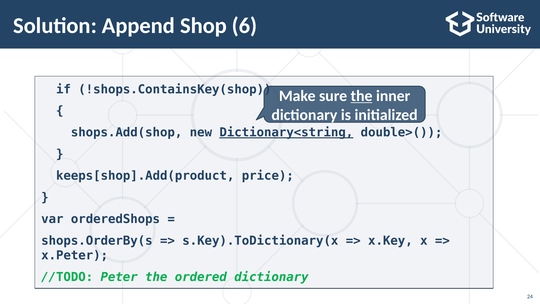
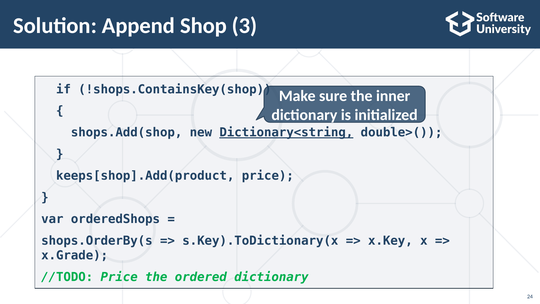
6: 6 -> 3
the at (362, 96) underline: present -> none
x.Peter: x.Peter -> x.Grade
//TODO Peter: Peter -> Price
